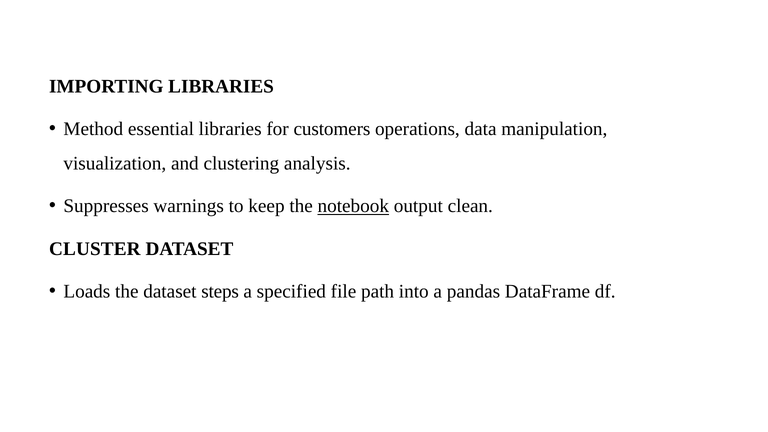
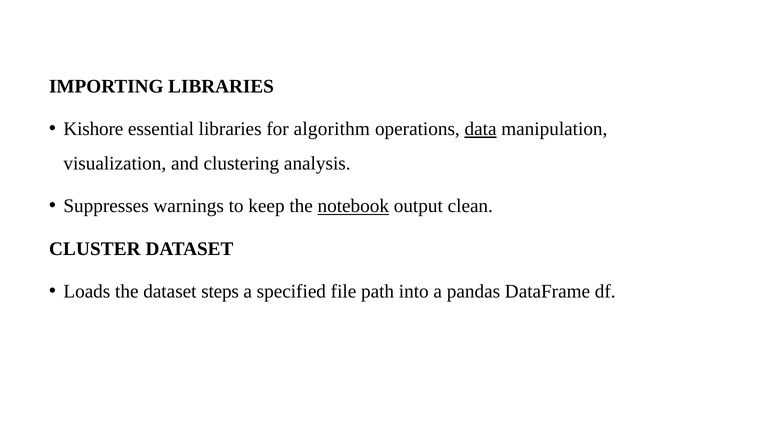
Method: Method -> Kishore
customers: customers -> algorithm
data underline: none -> present
